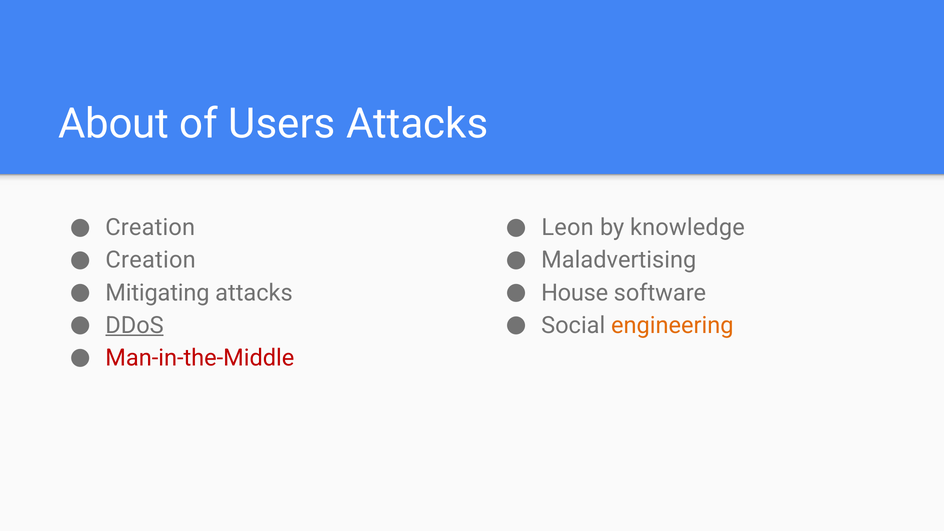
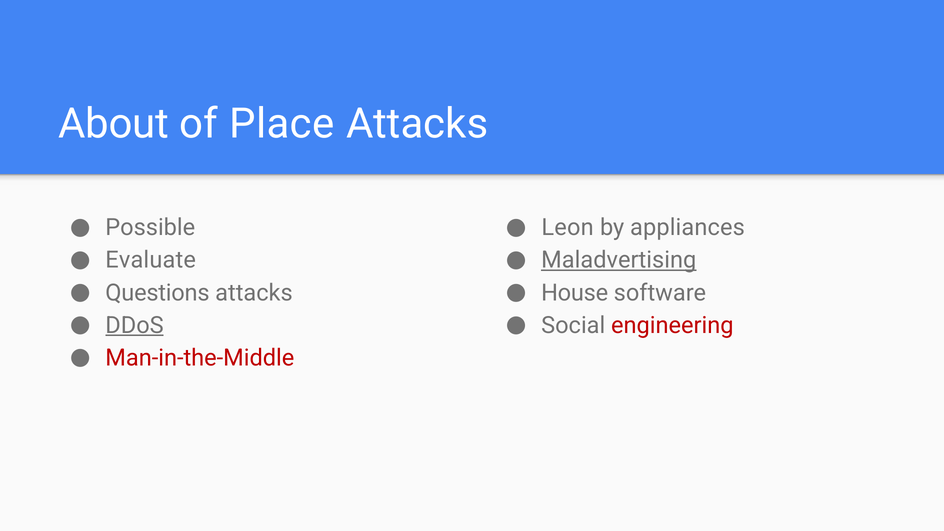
Users: Users -> Place
Creation at (150, 228): Creation -> Possible
knowledge: knowledge -> appliances
Creation at (151, 260): Creation -> Evaluate
Maladvertising underline: none -> present
Mitigating: Mitigating -> Questions
engineering colour: orange -> red
